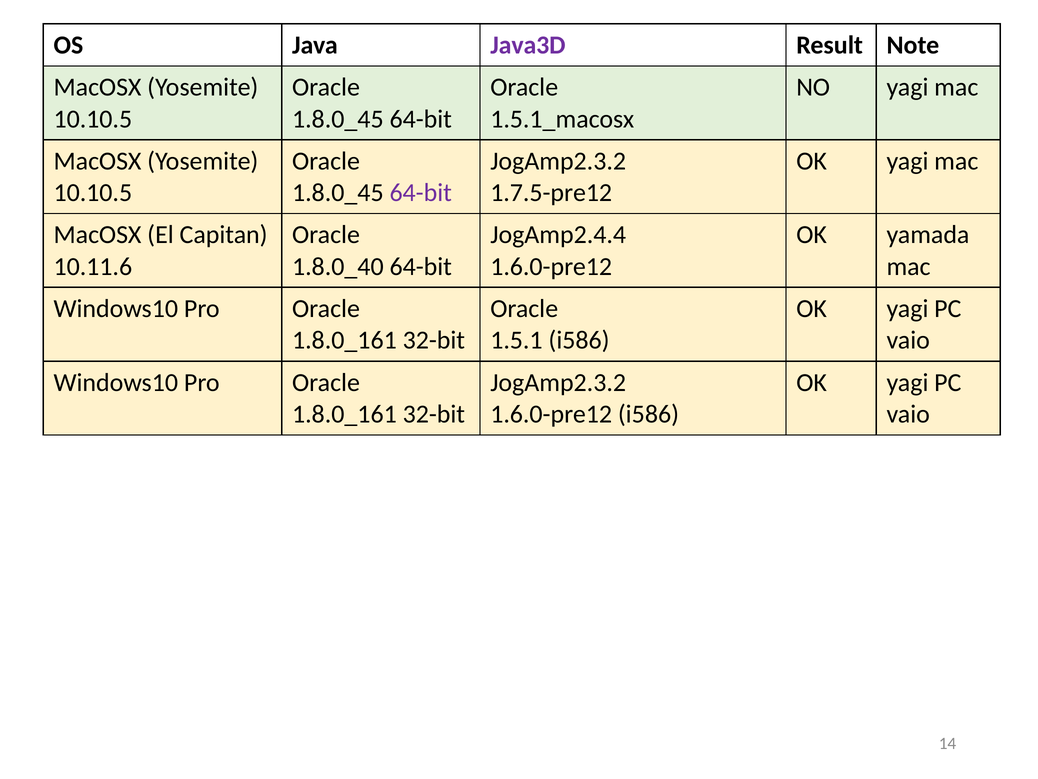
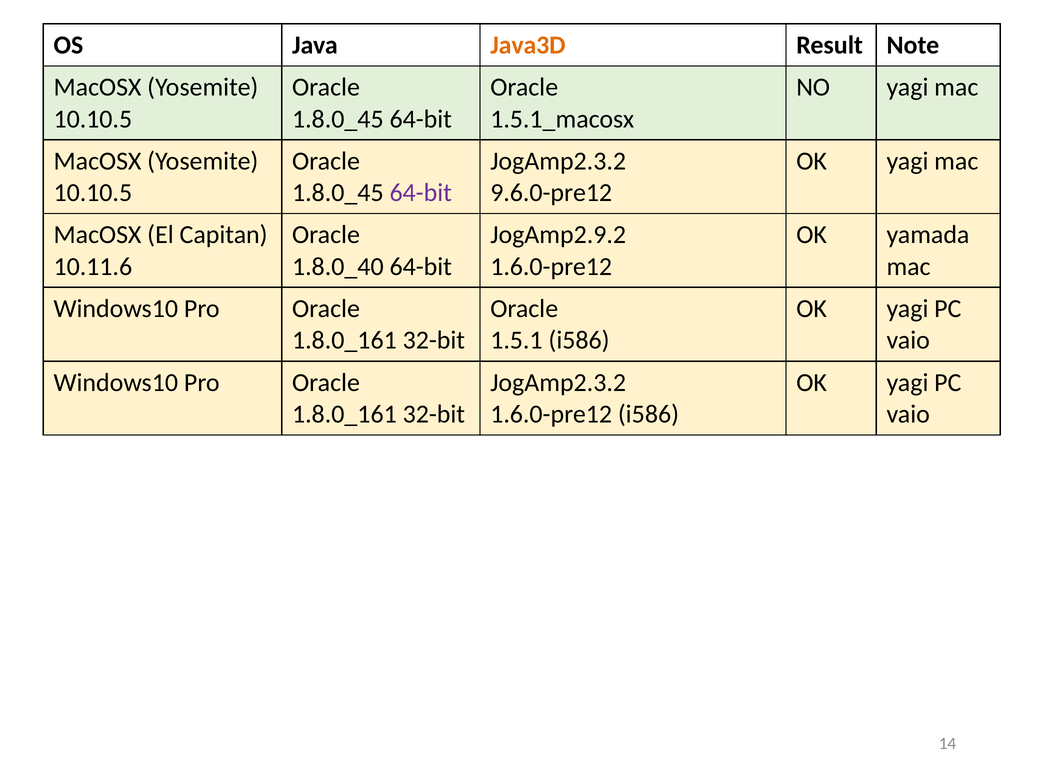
Java3D colour: purple -> orange
1.7.5-pre12: 1.7.5-pre12 -> 9.6.0-pre12
JogAmp2.4.4: JogAmp2.4.4 -> JogAmp2.9.2
